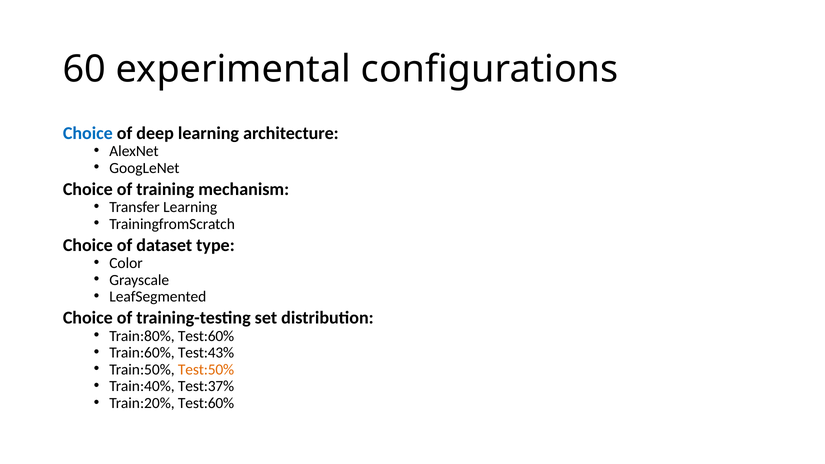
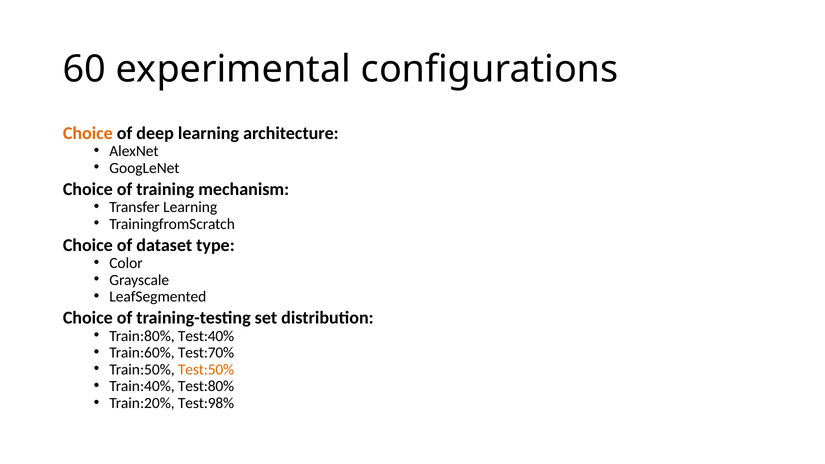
Choice at (88, 133) colour: blue -> orange
Train:80% Test:60%: Test:60% -> Test:40%
Test:43%: Test:43% -> Test:70%
Test:37%: Test:37% -> Test:80%
Train:20% Test:60%: Test:60% -> Test:98%
